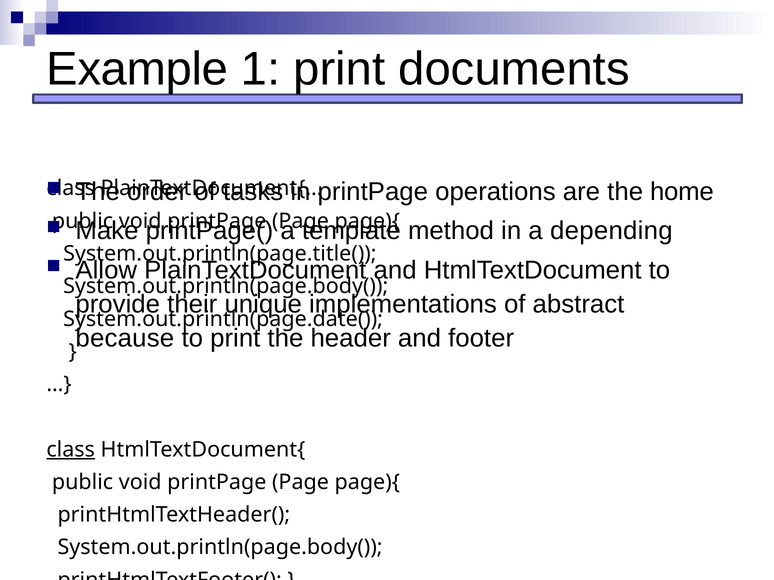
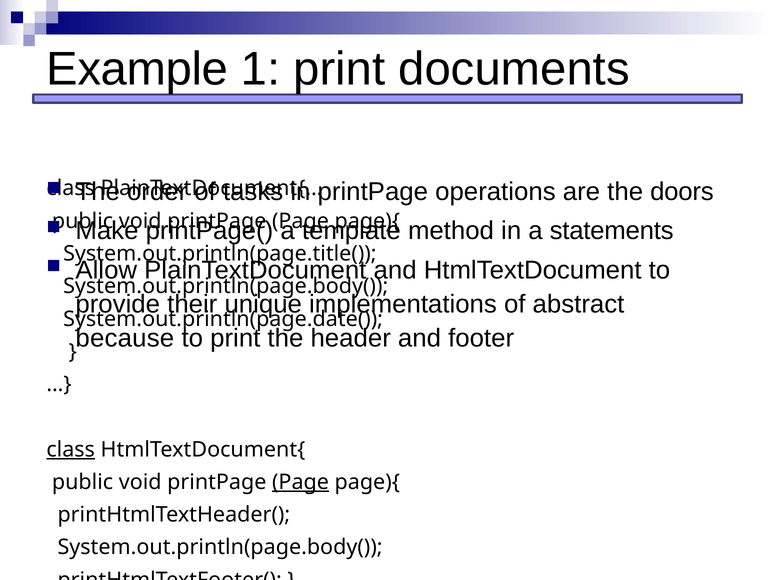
home: home -> doors
depending: depending -> statements
Page at (300, 483) underline: none -> present
